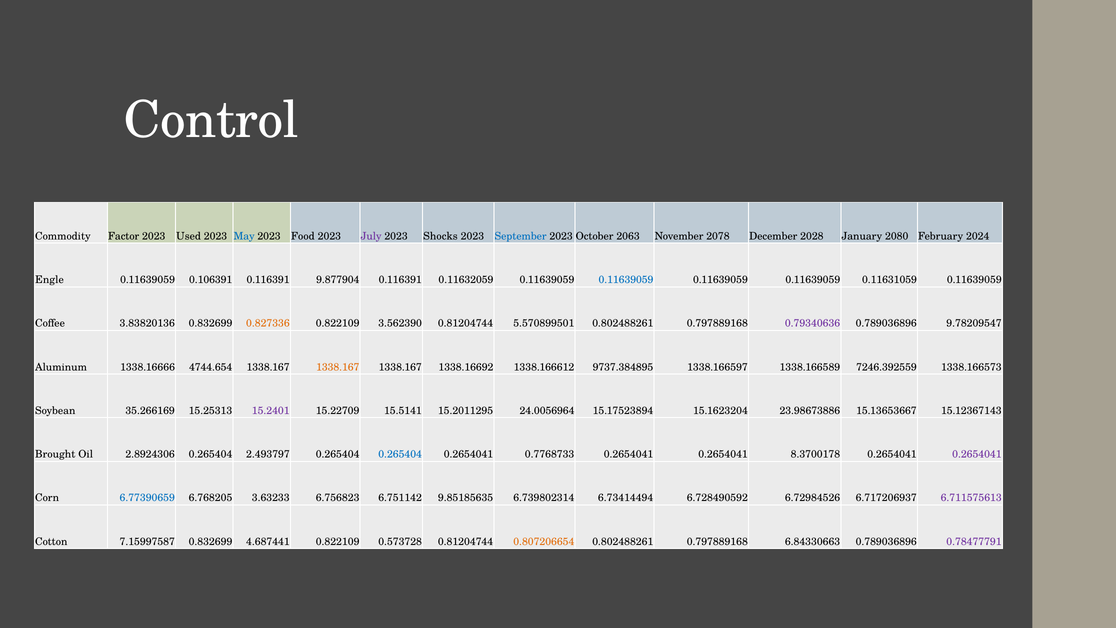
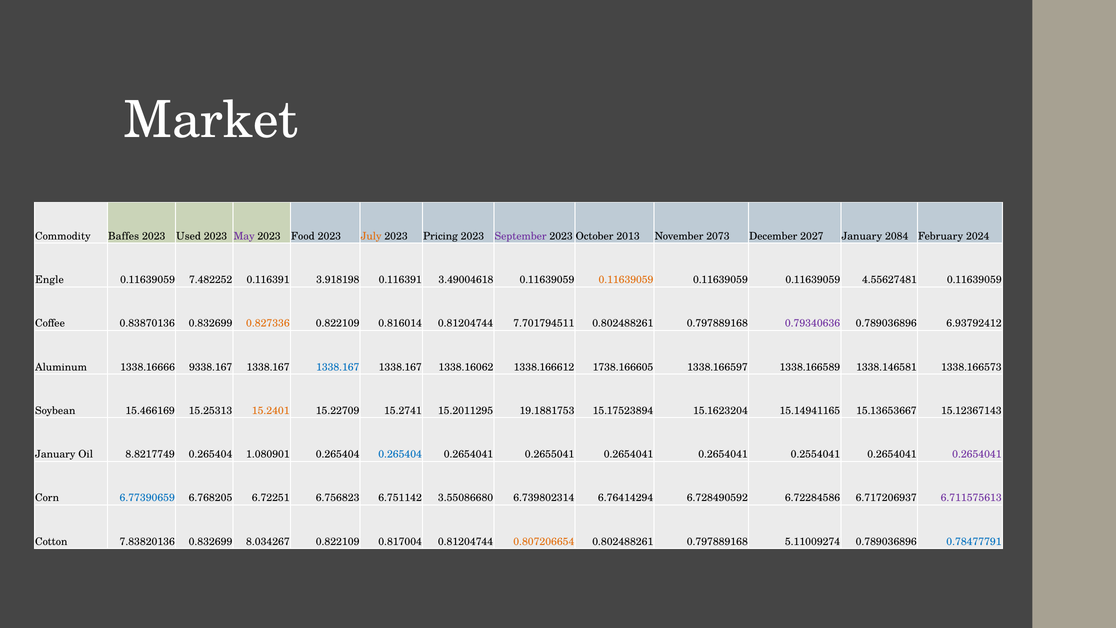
Control: Control -> Market
Factor: Factor -> Baffes
May colour: blue -> purple
July colour: purple -> orange
Shocks: Shocks -> Pricing
September colour: blue -> purple
2063: 2063 -> 2013
2078: 2078 -> 2073
2028: 2028 -> 2027
2080: 2080 -> 2084
0.106391: 0.106391 -> 7.482252
9.877904: 9.877904 -> 3.918198
0.11632059: 0.11632059 -> 3.49004618
0.11639059 at (626, 280) colour: blue -> orange
0.11631059: 0.11631059 -> 4.55627481
3.83820136: 3.83820136 -> 0.83870136
3.562390: 3.562390 -> 0.816014
5.570899501: 5.570899501 -> 7.701794511
9.78209547: 9.78209547 -> 6.93792412
4744.654: 4744.654 -> 9338.167
1338.167 at (338, 367) colour: orange -> blue
1338.16692: 1338.16692 -> 1338.16062
9737.384895: 9737.384895 -> 1738.166605
7246.392559: 7246.392559 -> 1338.146581
35.266169: 35.266169 -> 15.466169
15.2401 colour: purple -> orange
15.5141: 15.5141 -> 15.2741
24.0056964: 24.0056964 -> 19.1881753
23.98673886: 23.98673886 -> 15.14941165
Brought at (55, 454): Brought -> January
2.8924306: 2.8924306 -> 8.8217749
2.493797: 2.493797 -> 1.080901
0.7768733: 0.7768733 -> 0.2655041
8.3700178: 8.3700178 -> 0.2554041
3.63233: 3.63233 -> 6.72251
9.85185635: 9.85185635 -> 3.55086680
6.73414494: 6.73414494 -> 6.76414294
6.72984526: 6.72984526 -> 6.72284586
7.15997587: 7.15997587 -> 7.83820136
4.687441: 4.687441 -> 8.034267
0.573728: 0.573728 -> 0.817004
6.84330663: 6.84330663 -> 5.11009274
0.78477791 colour: purple -> blue
